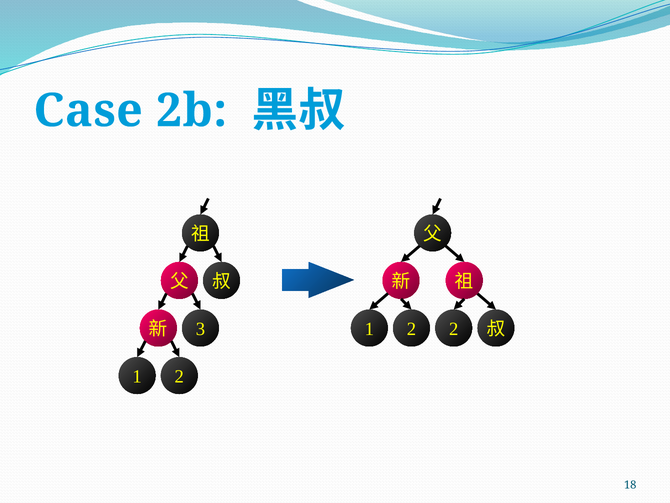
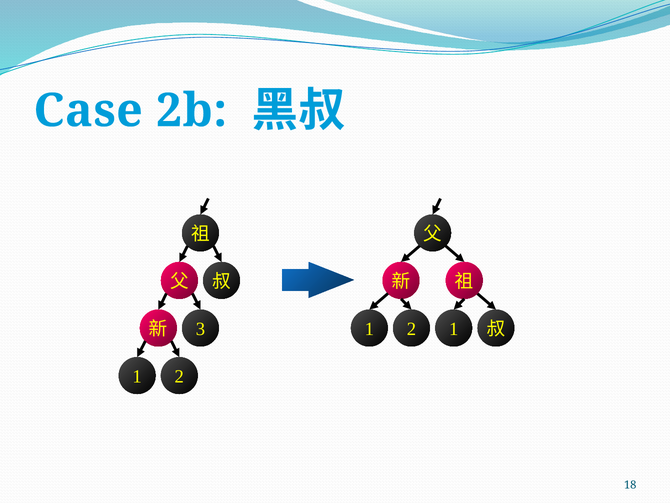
2 at (454, 329): 2 -> 1
